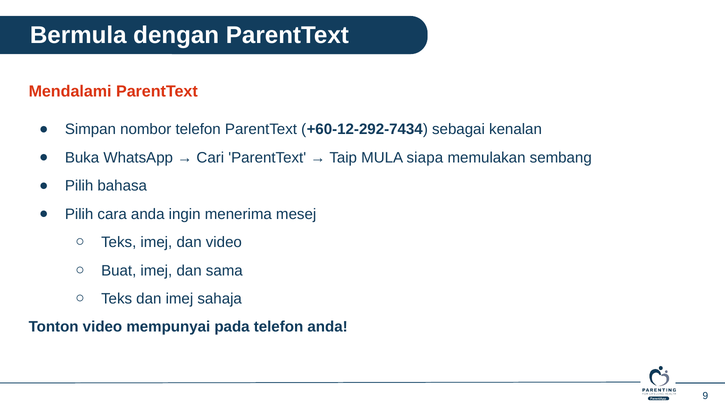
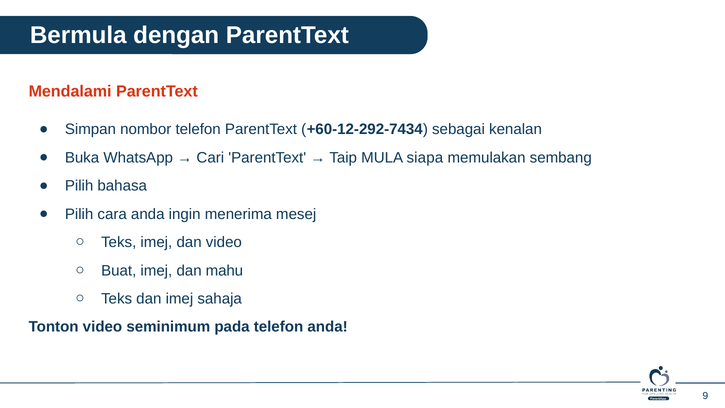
sama: sama -> mahu
mempunyai: mempunyai -> seminimum
